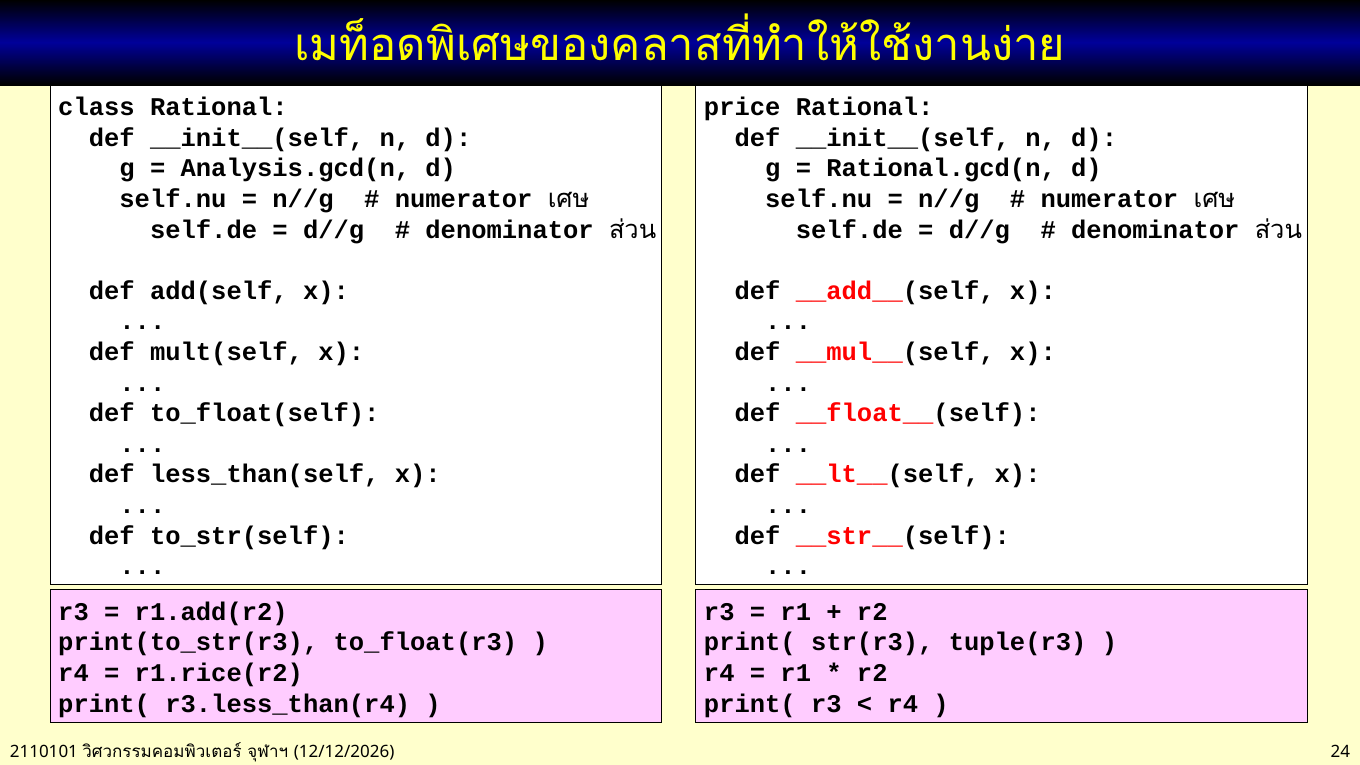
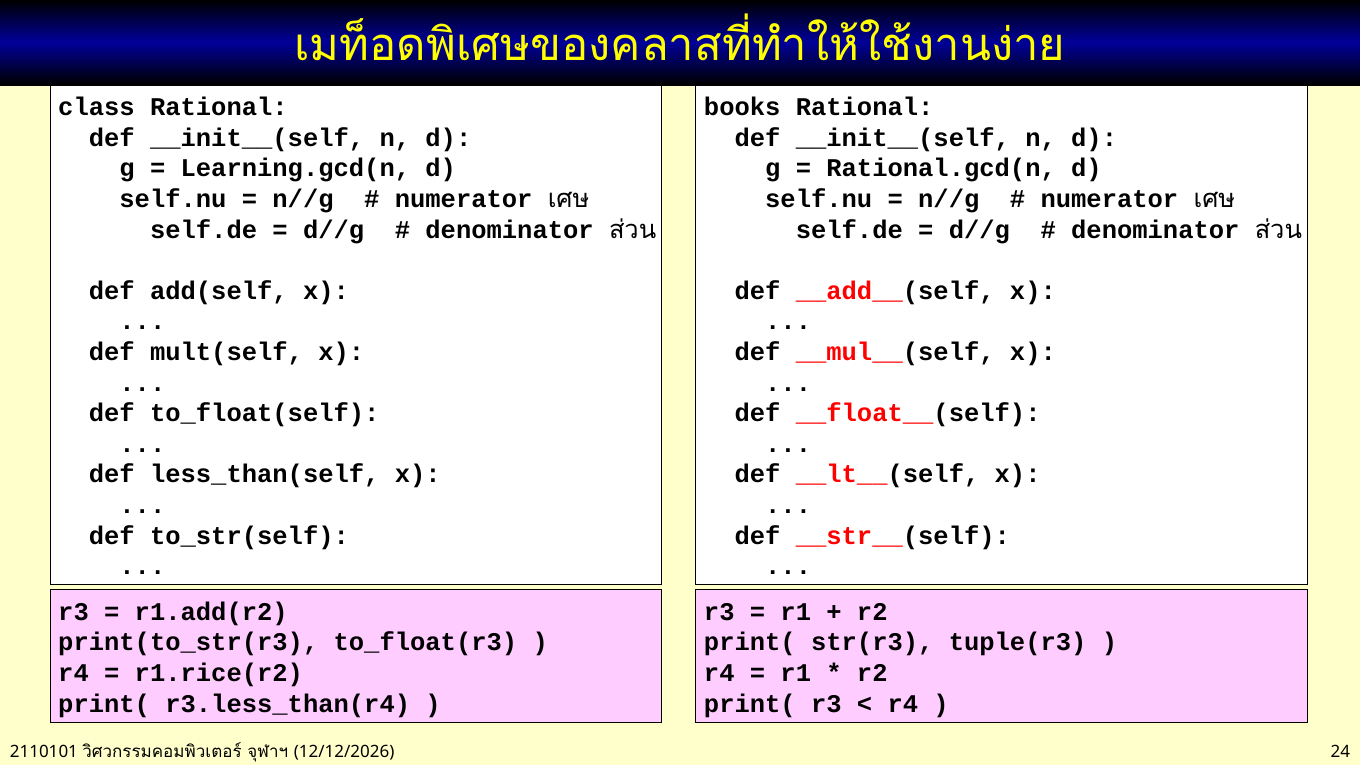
price: price -> books
Analysis.gcd(n: Analysis.gcd(n -> Learning.gcd(n
